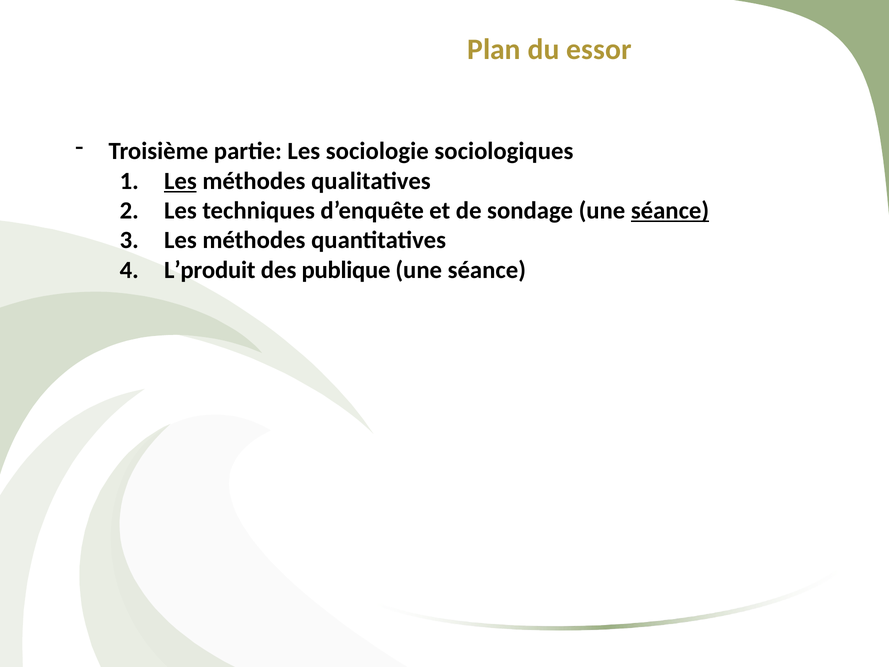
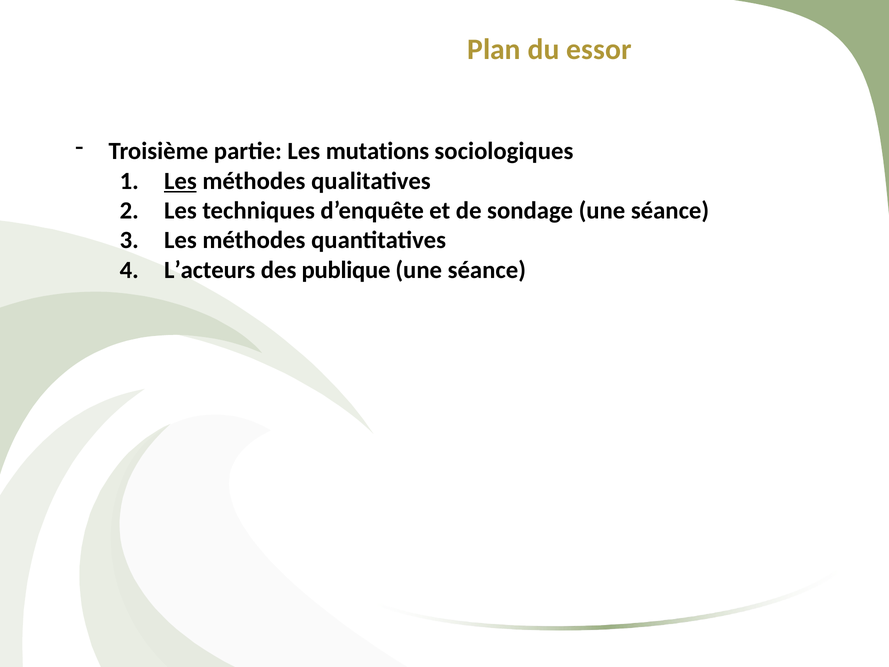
sociologie: sociologie -> mutations
séance at (670, 211) underline: present -> none
L’produit: L’produit -> L’acteurs
